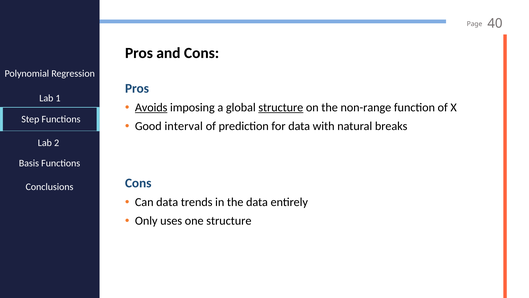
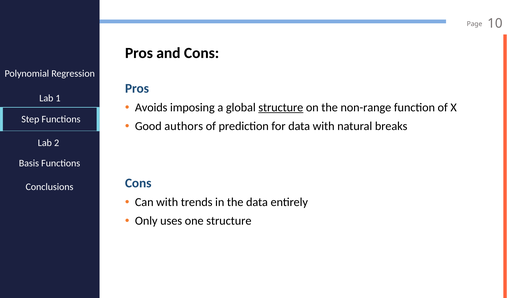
40: 40 -> 10
Avoids underline: present -> none
interval: interval -> authors
Can data: data -> with
